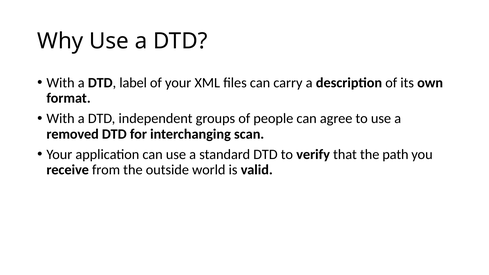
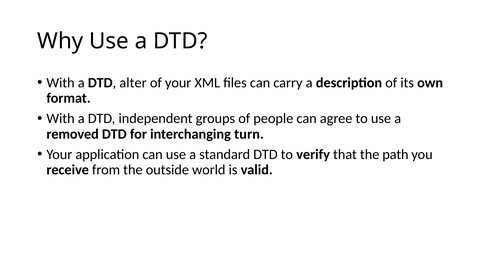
label: label -> alter
scan: scan -> turn
